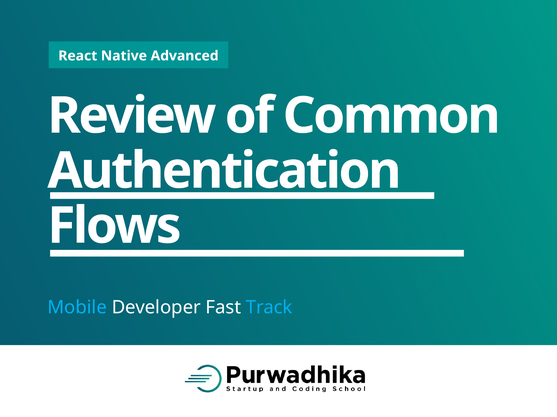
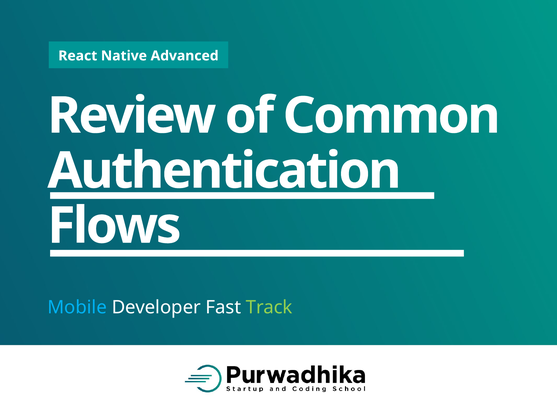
Track colour: light blue -> light green
